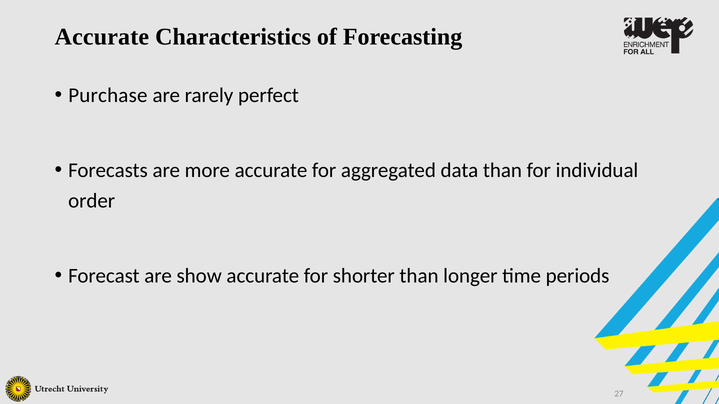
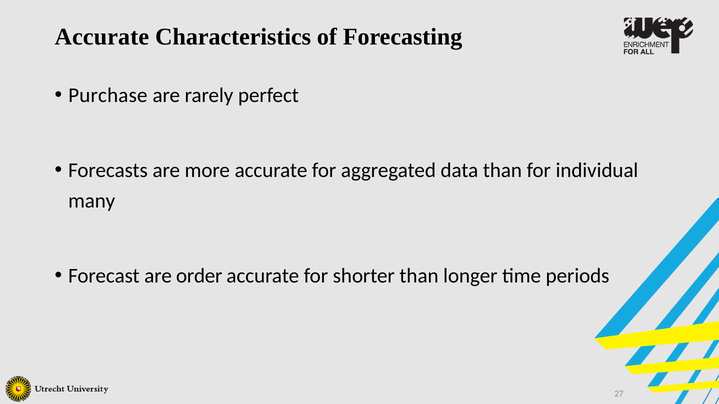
order: order -> many
show: show -> order
